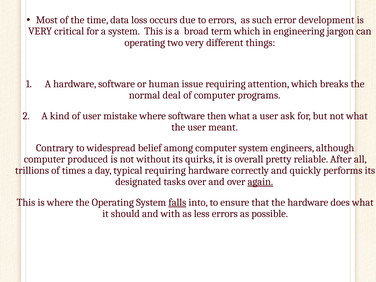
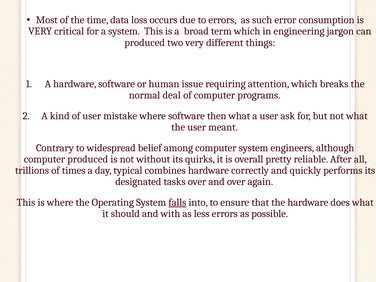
development: development -> consumption
operating at (145, 43): operating -> produced
typical requiring: requiring -> combines
again underline: present -> none
